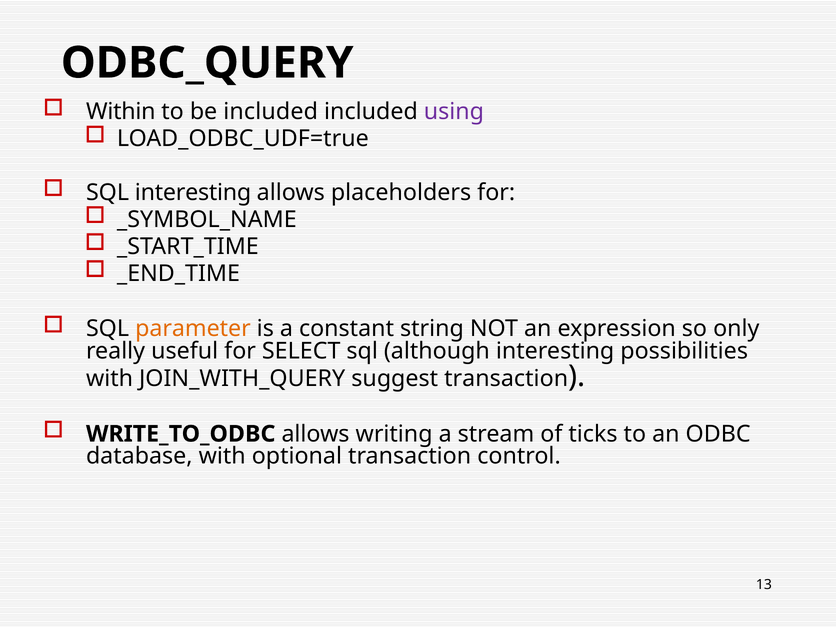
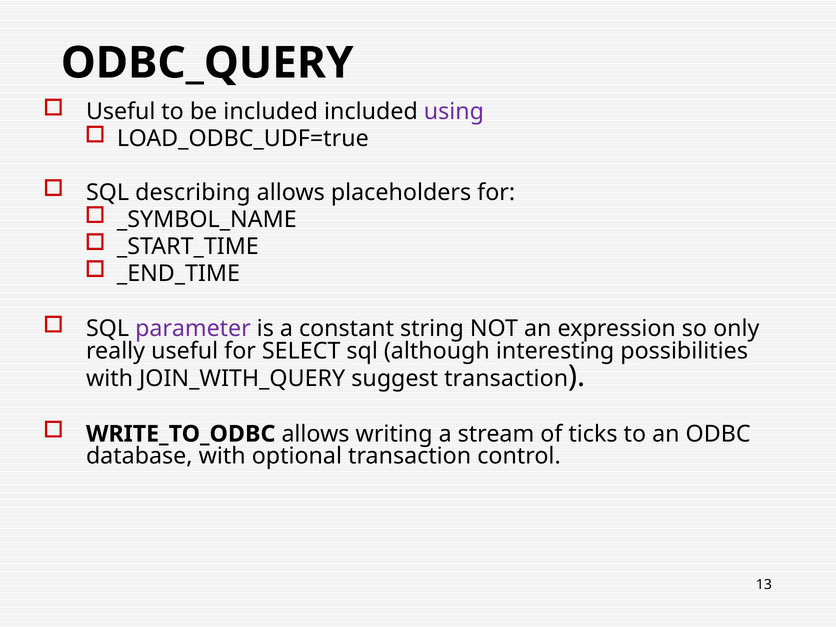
Within at (121, 112): Within -> Useful
SQL interesting: interesting -> describing
parameter colour: orange -> purple
